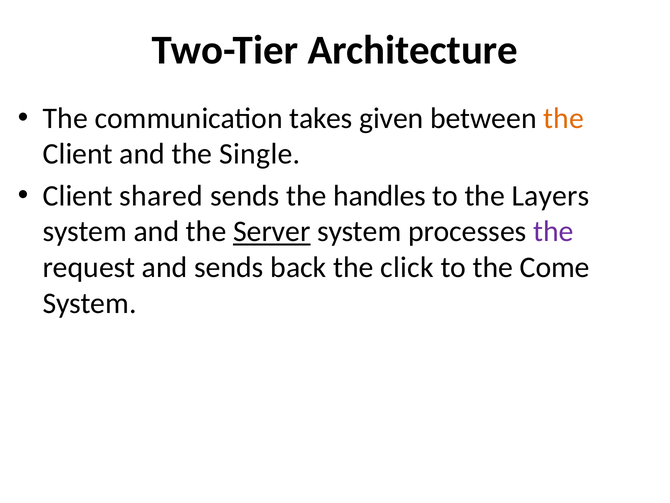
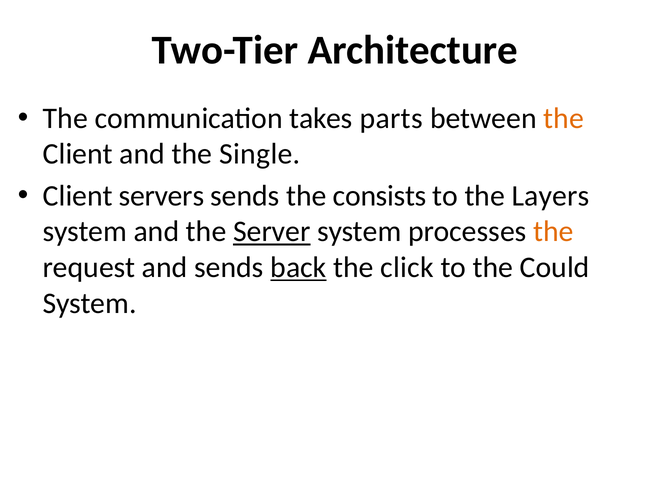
given: given -> parts
shared: shared -> servers
handles: handles -> consists
the at (553, 231) colour: purple -> orange
back underline: none -> present
Come: Come -> Could
